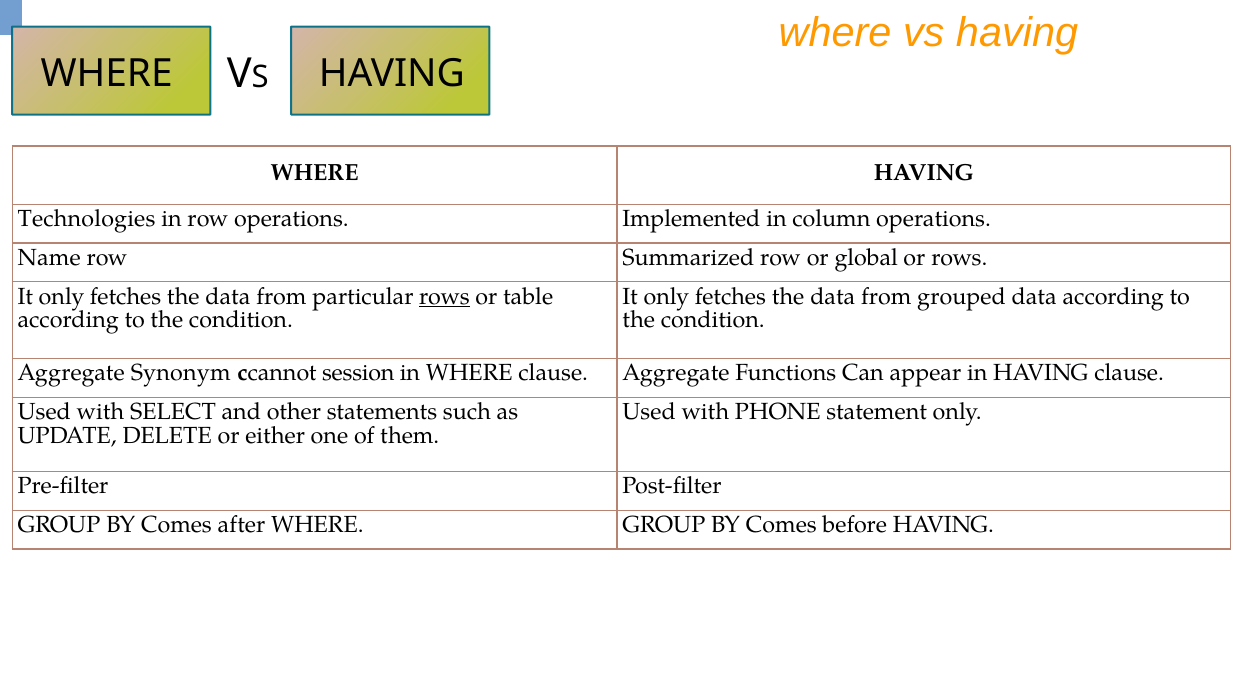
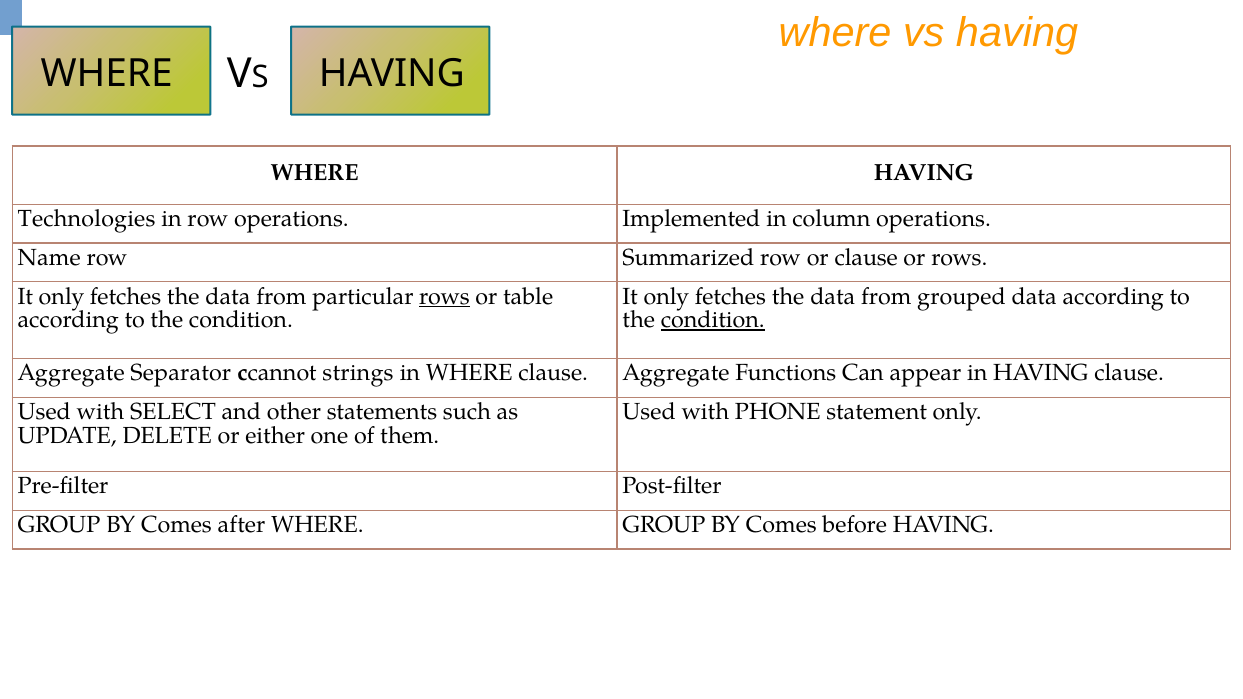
or global: global -> clause
condition at (713, 320) underline: none -> present
Synonym: Synonym -> Separator
session: session -> strings
